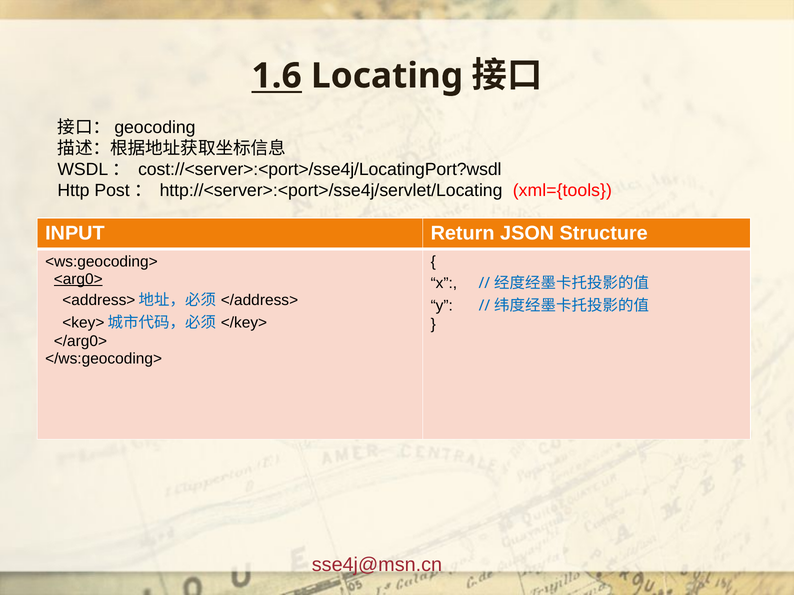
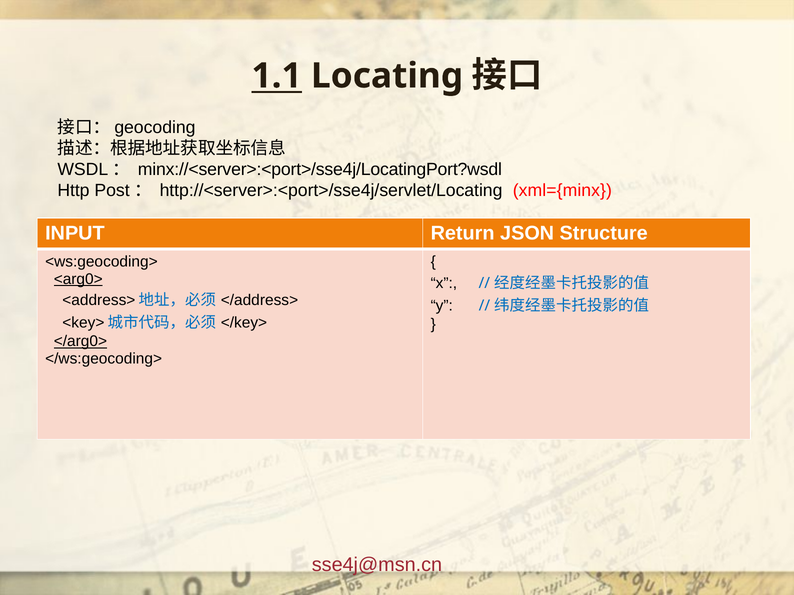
1.6: 1.6 -> 1.1
cost://<server>:<port>/sse4j/LocatingPort?wsdl: cost://<server>:<port>/sse4j/LocatingPort?wsdl -> minx://<server>:<port>/sse4j/LocatingPort?wsdl
xml={tools: xml={tools -> xml={minx
</arg0> underline: none -> present
